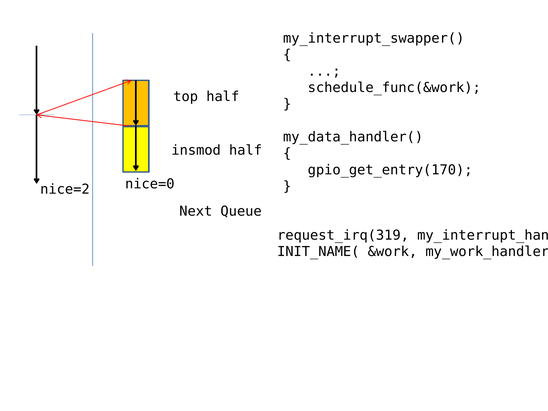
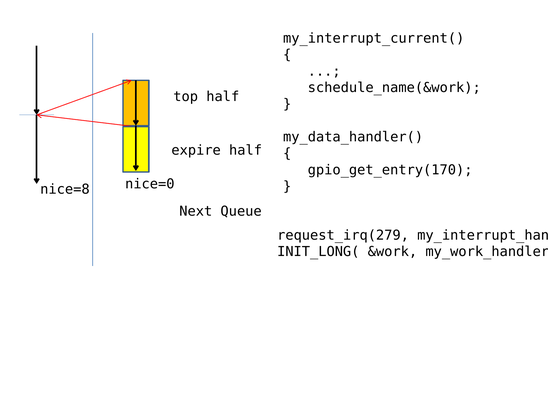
my_interrupt_swapper(: my_interrupt_swapper( -> my_interrupt_current(
schedule_func(&work: schedule_func(&work -> schedule_name(&work
insmod: insmod -> expire
nice=2: nice=2 -> nice=8
request_irq(319: request_irq(319 -> request_irq(279
INIT_NAME(: INIT_NAME( -> INIT_LONG(
